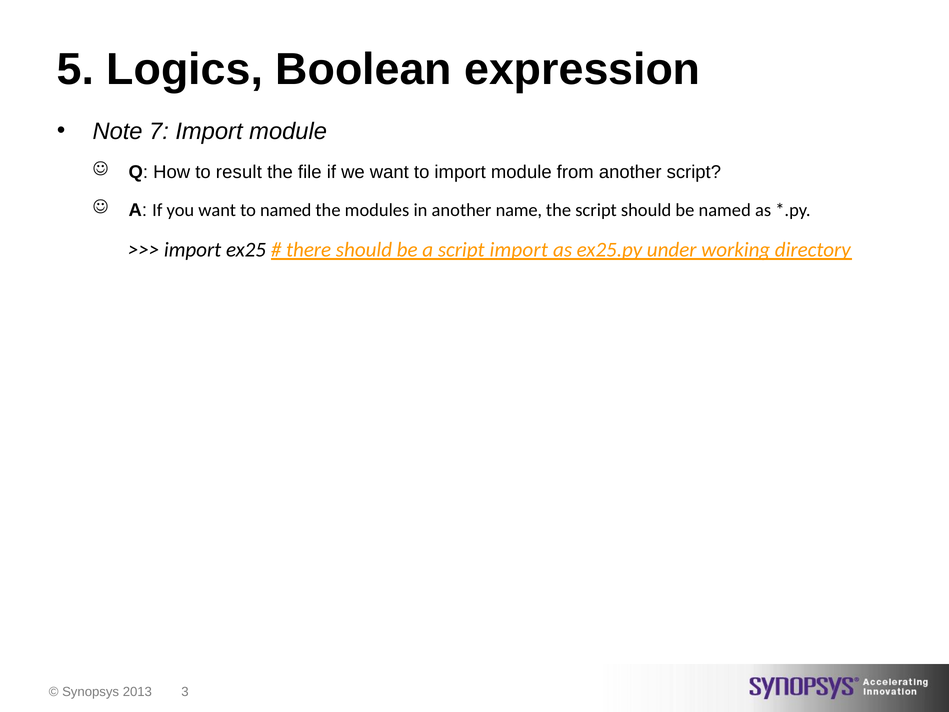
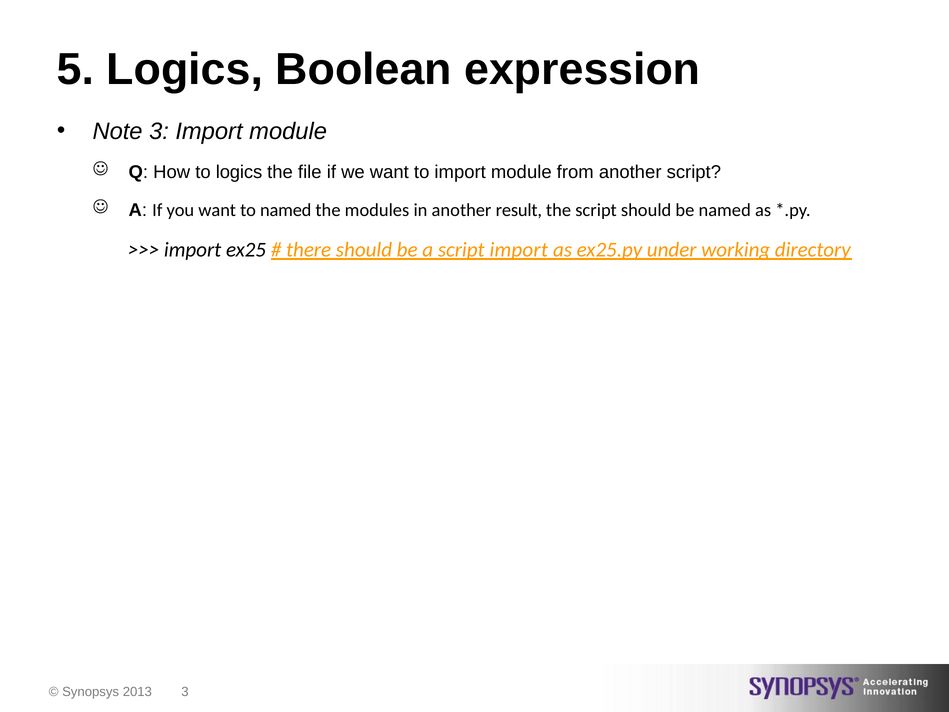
Note 7: 7 -> 3
to result: result -> logics
name: name -> result
